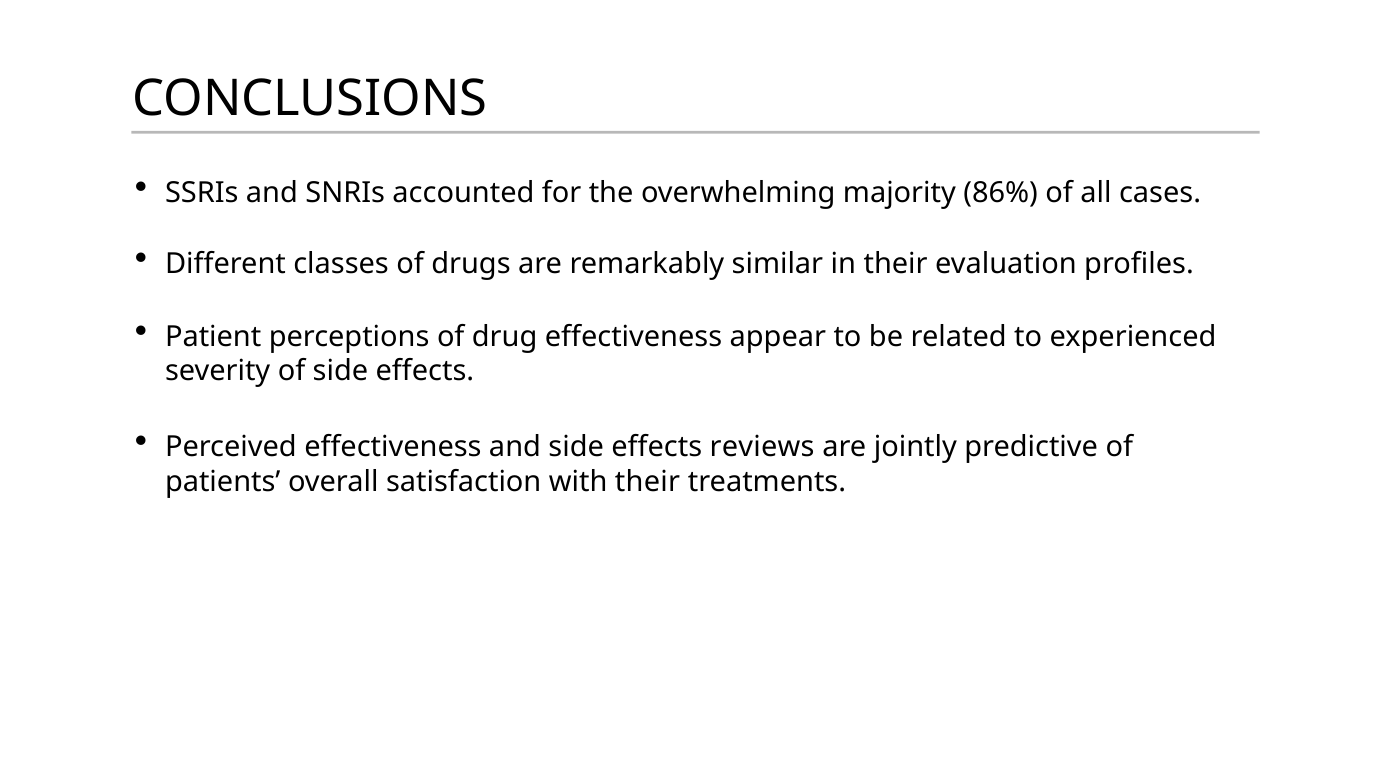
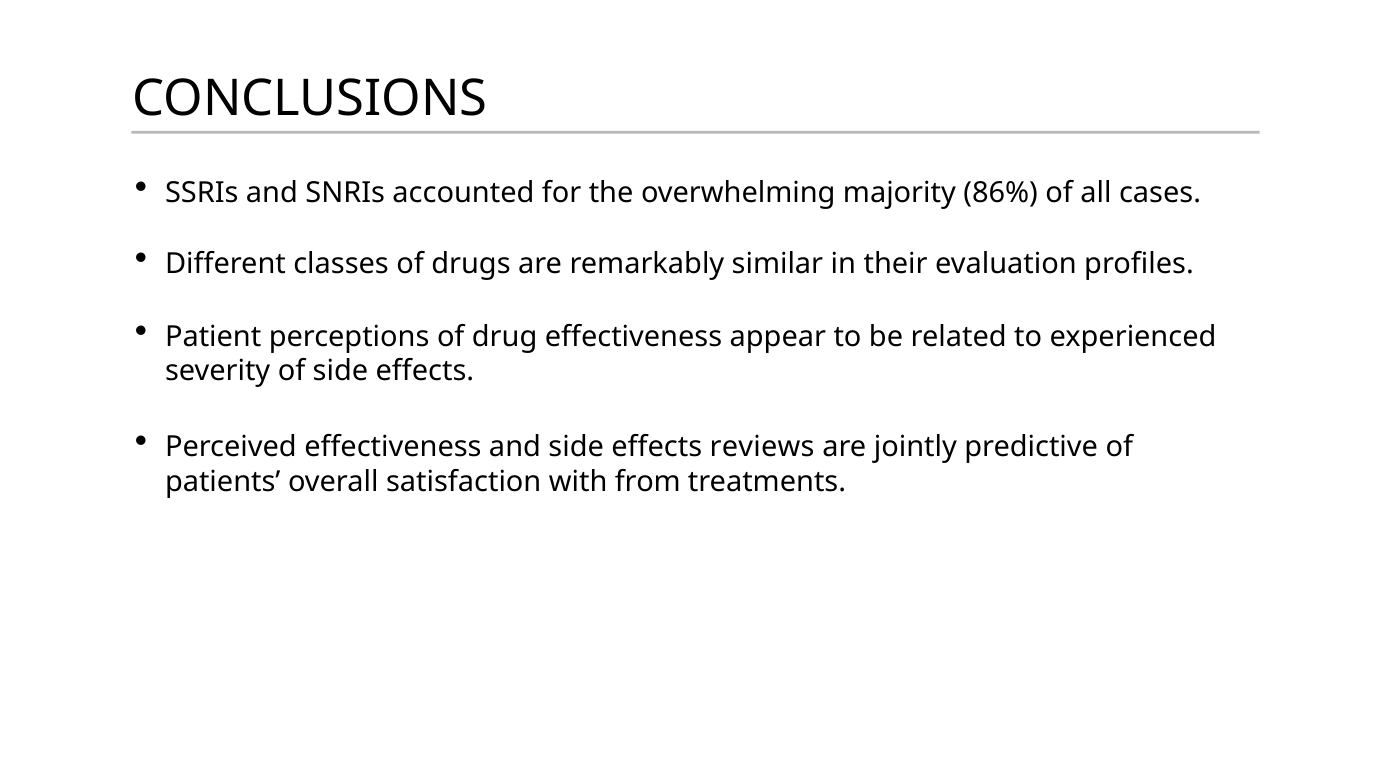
with their: their -> from
